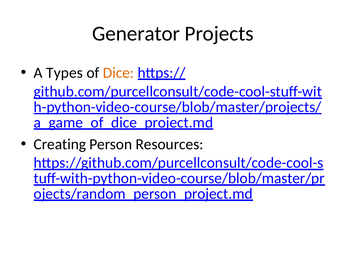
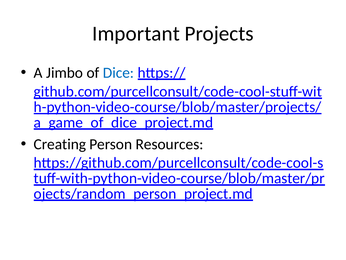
Generator: Generator -> Important
Types: Types -> Jimbo
Dice colour: orange -> blue
